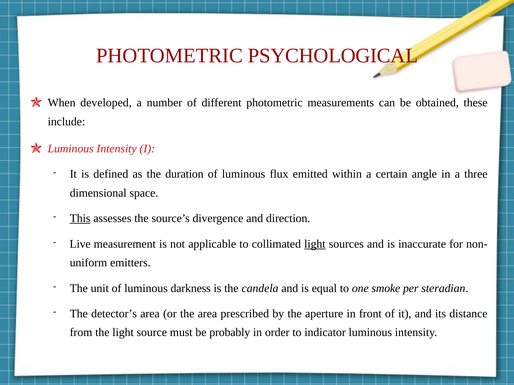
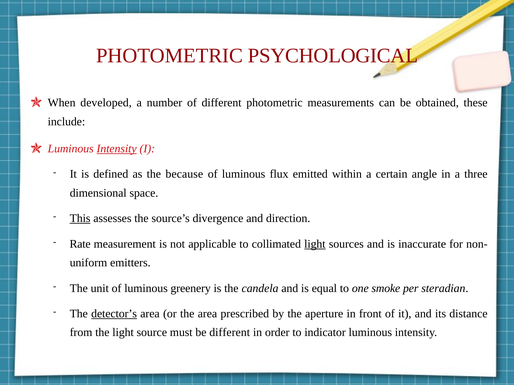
Intensity at (117, 149) underline: none -> present
duration: duration -> because
Live: Live -> Rate
darkness: darkness -> greenery
detector’s underline: none -> present
be probably: probably -> different
